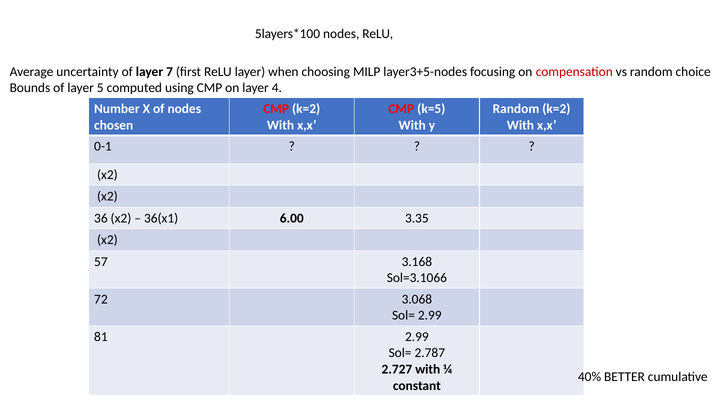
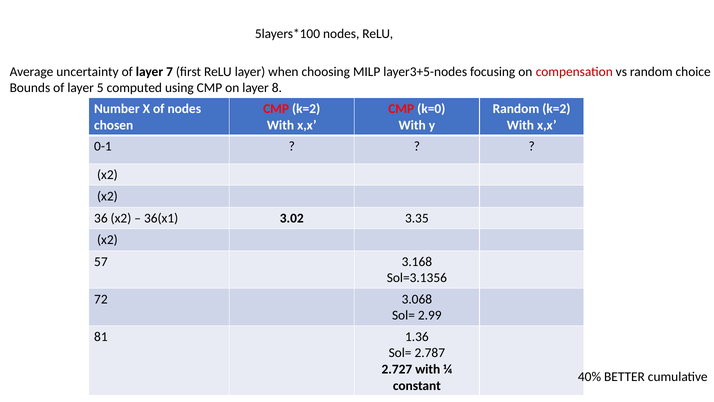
4: 4 -> 8
k=5: k=5 -> k=0
6.00: 6.00 -> 3.02
Sol=3.1066: Sol=3.1066 -> Sol=3.1356
81 2.99: 2.99 -> 1.36
